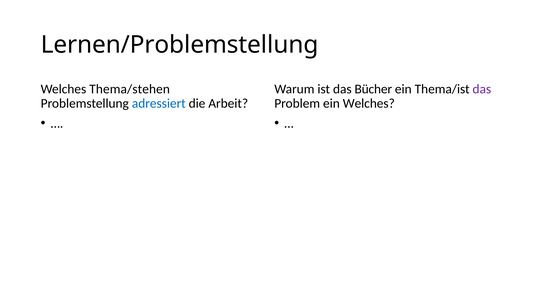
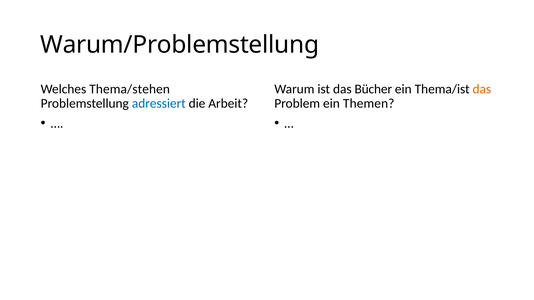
Lernen/Problemstellung: Lernen/Problemstellung -> Warum/Problemstellung
das at (482, 89) colour: purple -> orange
ein Welches: Welches -> Themen
